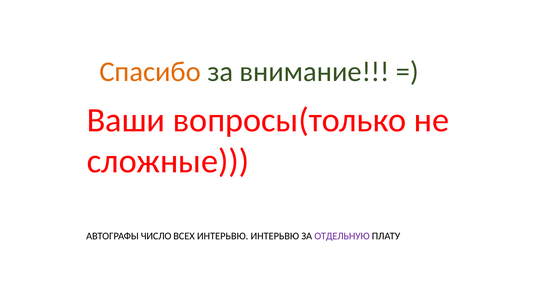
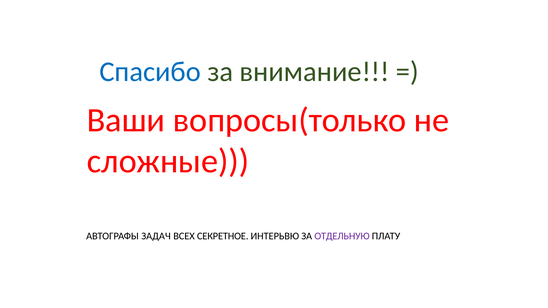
Спасибо colour: orange -> blue
ЧИСЛО: ЧИСЛО -> ЗАДАЧ
ВСЕХ ИНТЕРЬВЮ: ИНТЕРЬВЮ -> СЕКРЕТНОЕ
